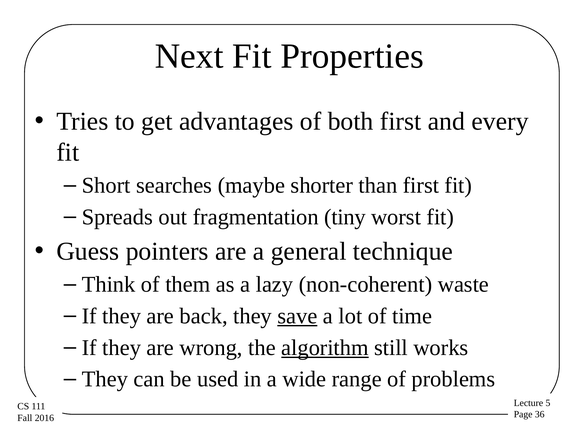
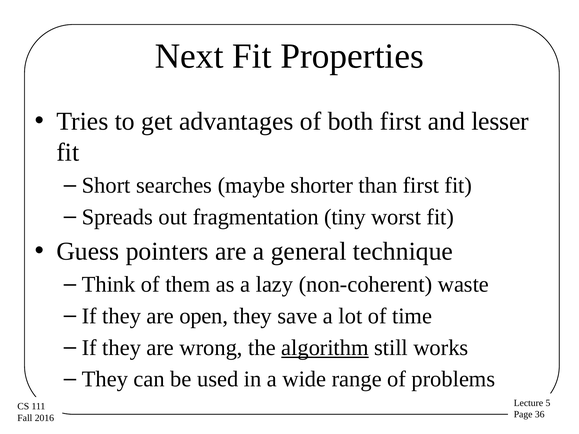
every: every -> lesser
back: back -> open
save underline: present -> none
